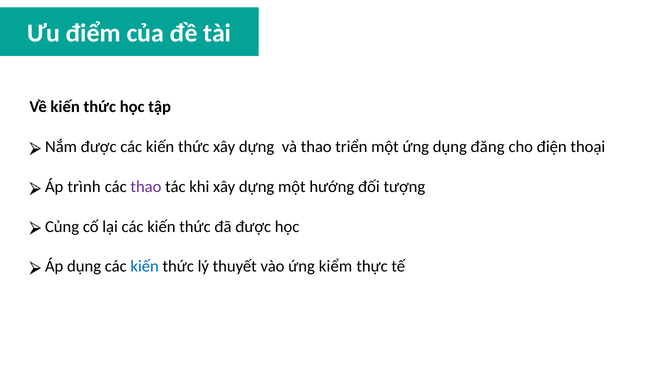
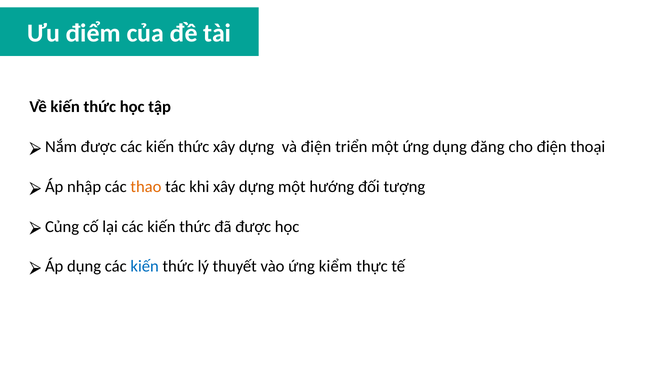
và thao: thao -> điện
trình: trình -> nhập
thao at (146, 187) colour: purple -> orange
